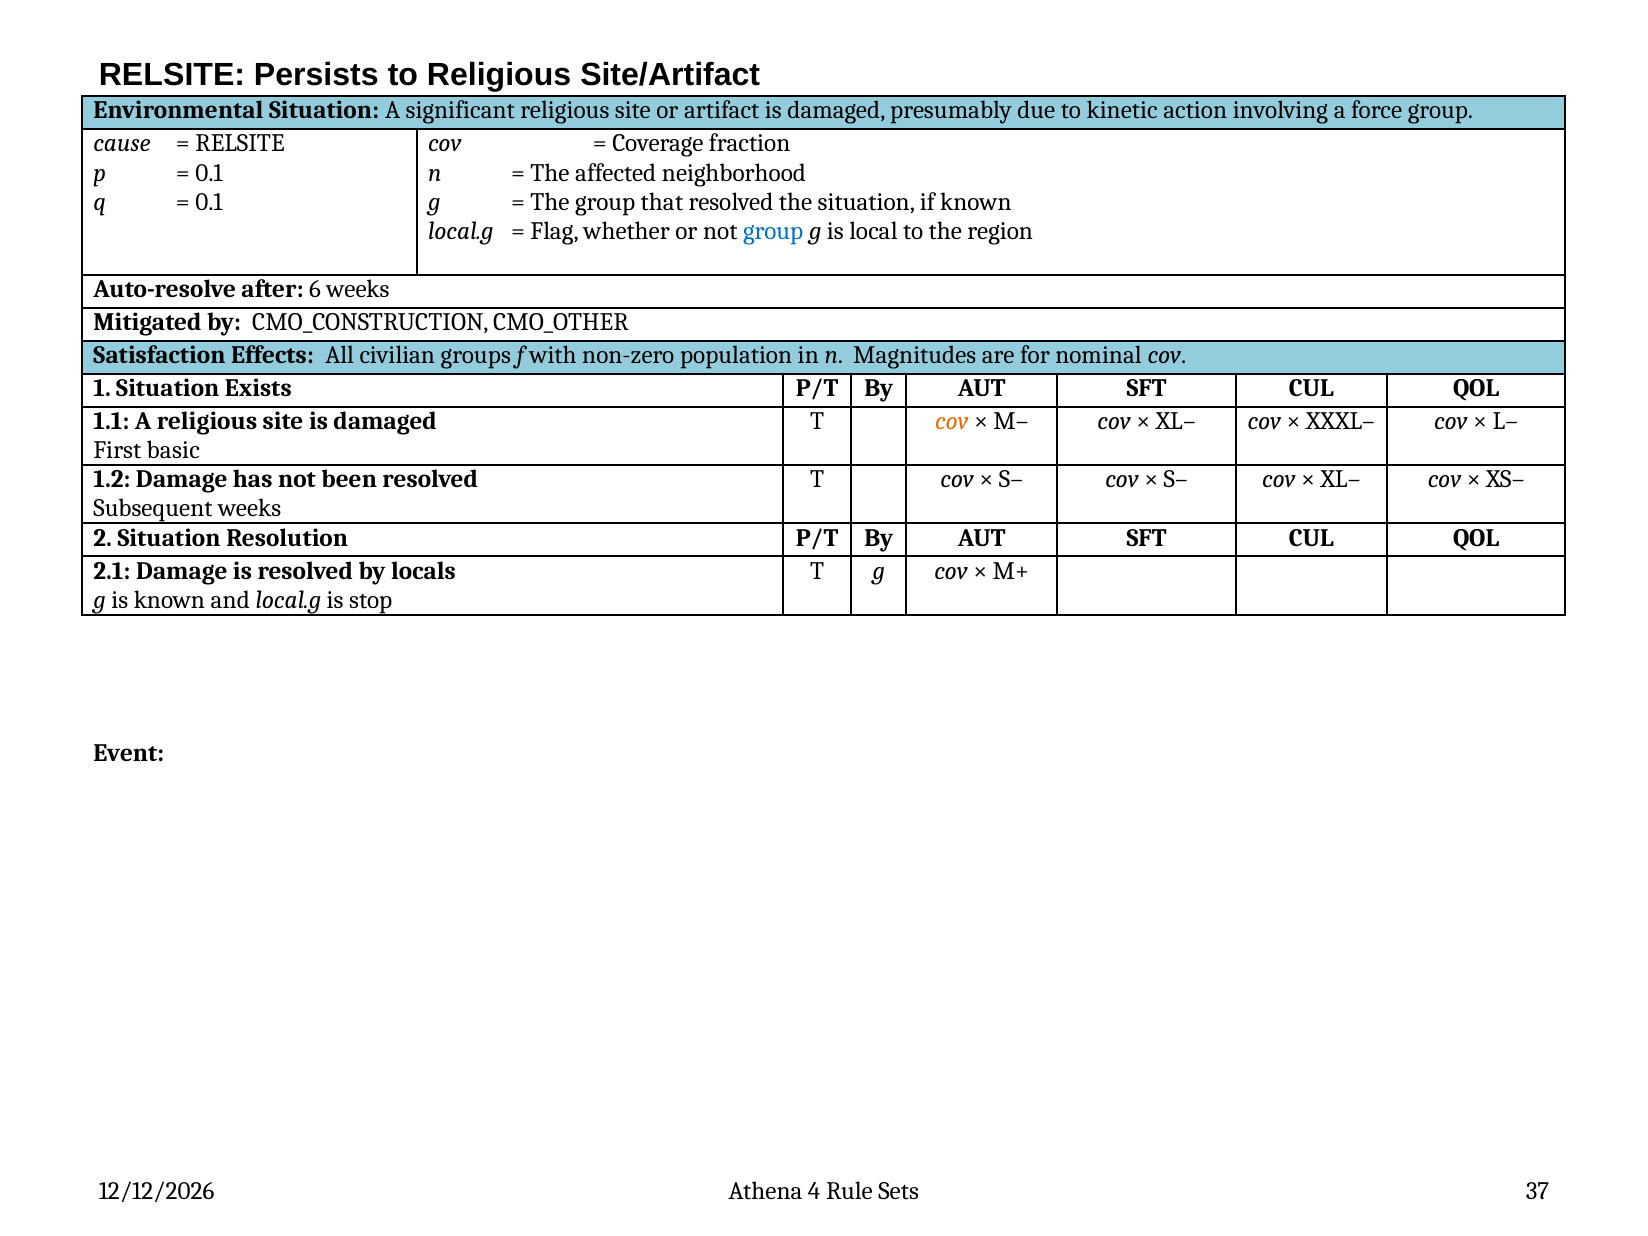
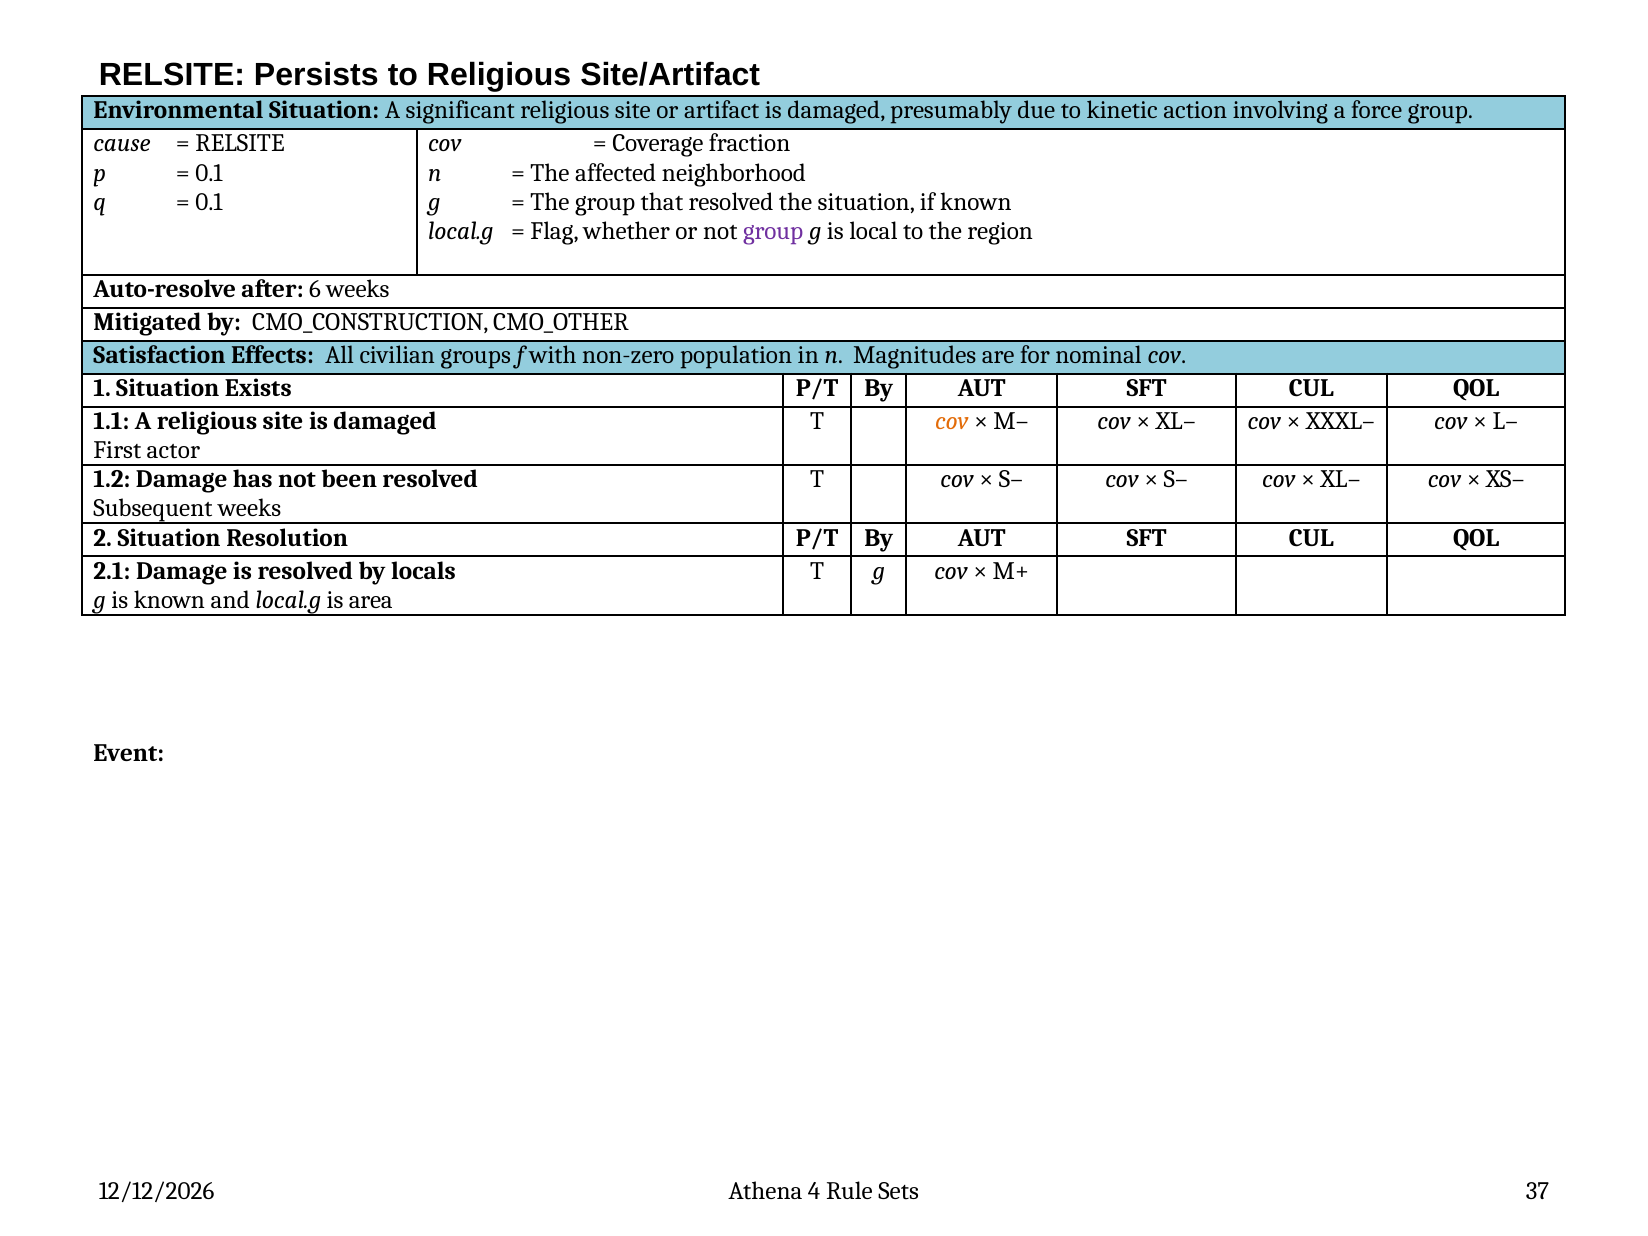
group at (773, 231) colour: blue -> purple
basic: basic -> actor
stop: stop -> area
